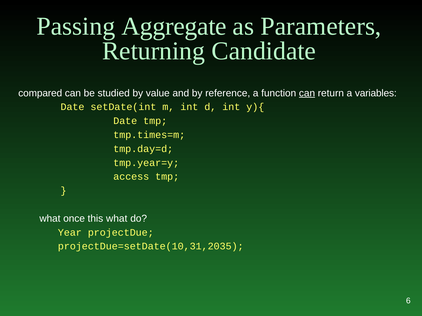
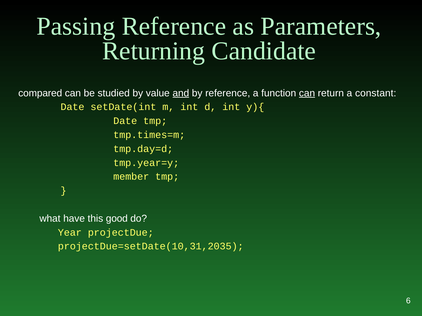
Passing Aggregate: Aggregate -> Reference
and underline: none -> present
variables: variables -> constant
access: access -> member
once: once -> have
this what: what -> good
